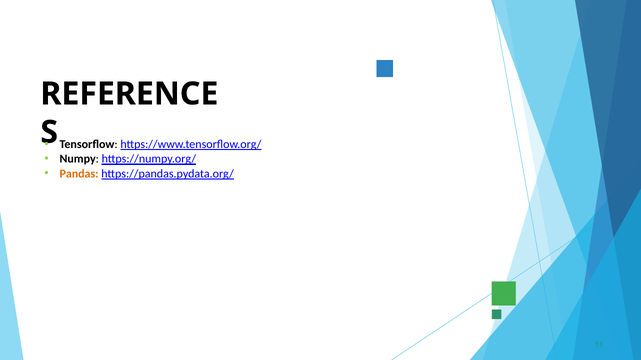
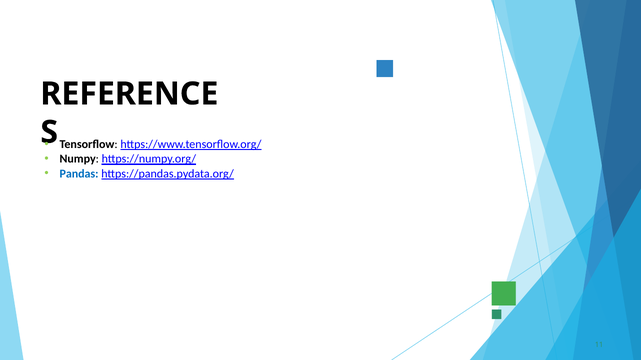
Pandas colour: orange -> blue
